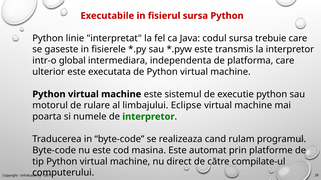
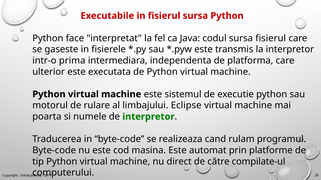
linie: linie -> face
sursa trebuie: trebuie -> fisierul
global: global -> prima
